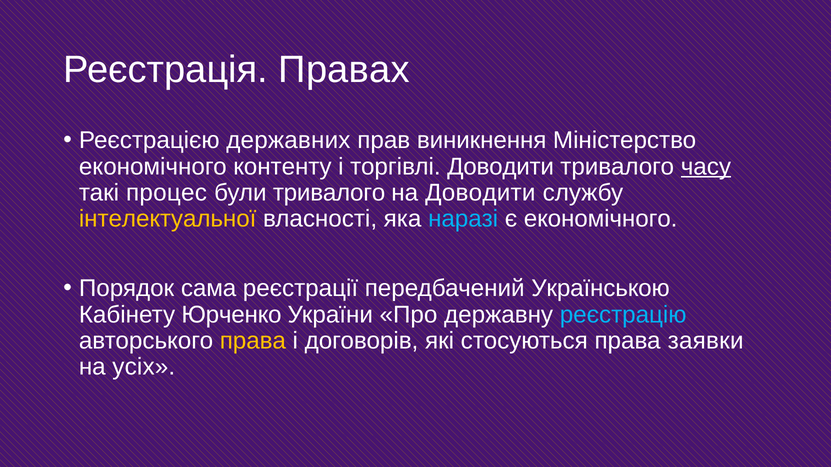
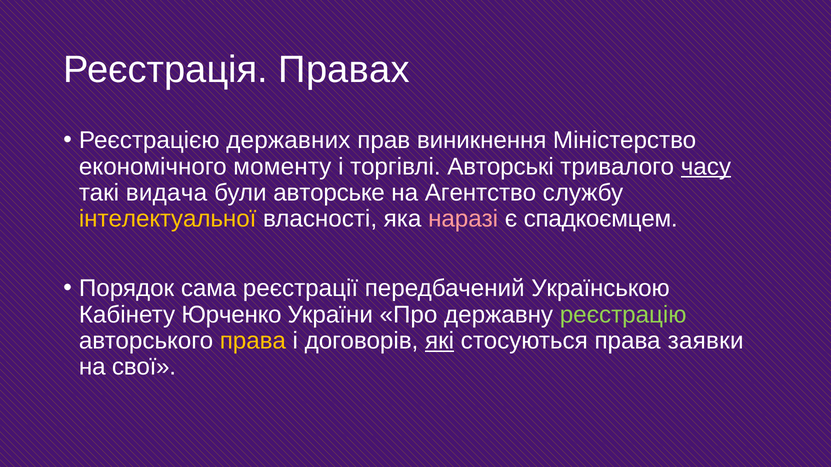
контенту: контенту -> моменту
торгівлі Доводити: Доводити -> Авторські
процес: процес -> видача
були тривалого: тривалого -> авторське
на Доводити: Доводити -> Агентство
наразі colour: light blue -> pink
є економічного: економічного -> спадкоємцем
реєстрацію colour: light blue -> light green
які underline: none -> present
усіх: усіх -> свої
